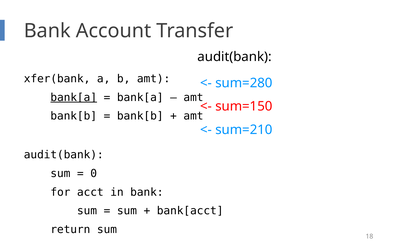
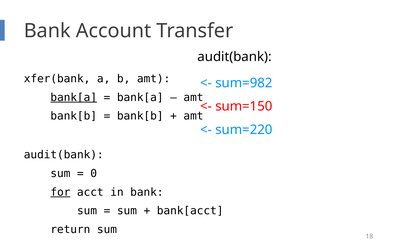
sum=280: sum=280 -> sum=982
sum=210: sum=210 -> sum=220
for underline: none -> present
